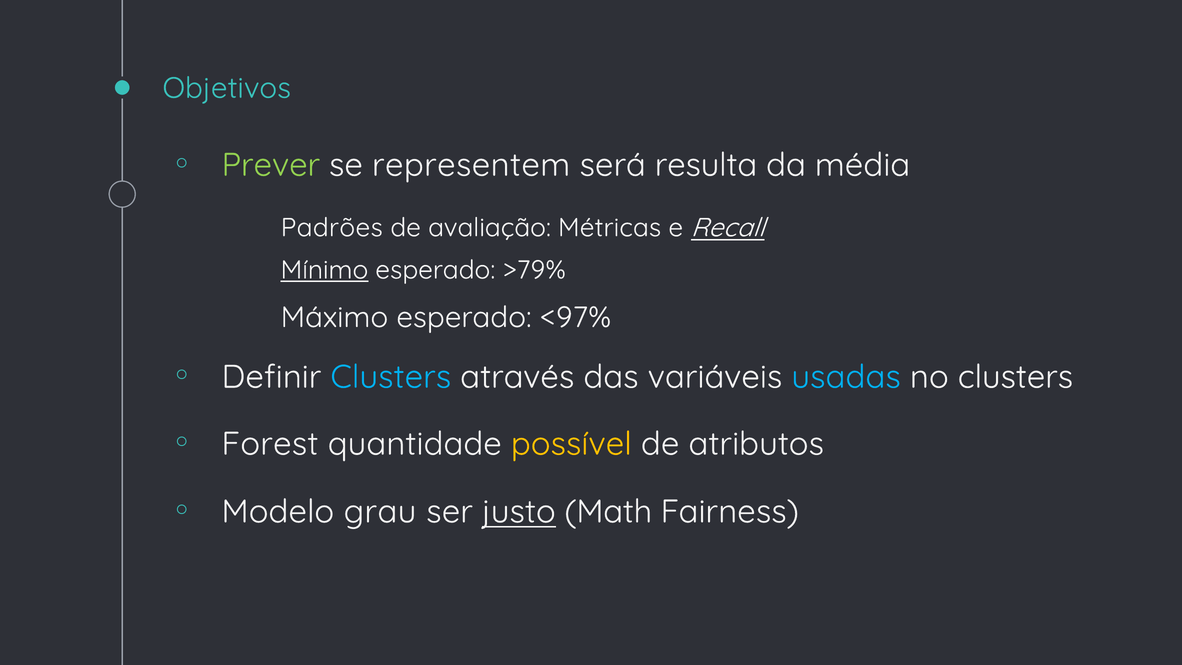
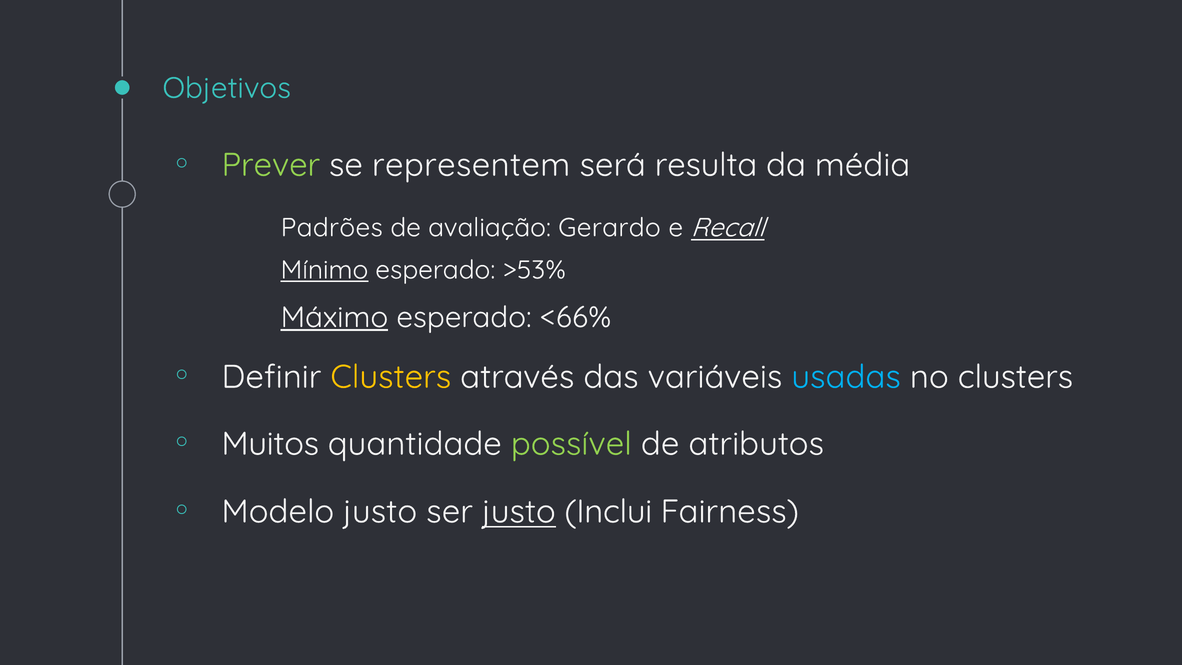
Métricas: Métricas -> Gerardo
>79%: >79% -> >53%
Máximo underline: none -> present
<97%: <97% -> <66%
Clusters at (391, 377) colour: light blue -> yellow
Forest: Forest -> Muitos
possível colour: yellow -> light green
Modelo grau: grau -> justo
Math: Math -> Inclui
